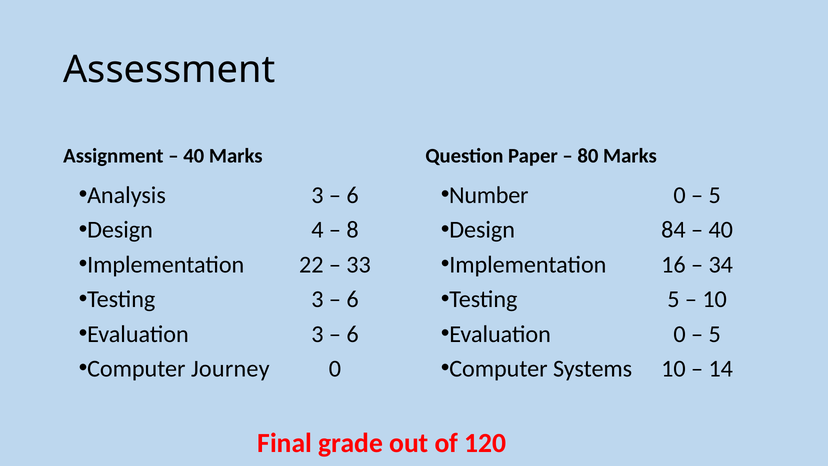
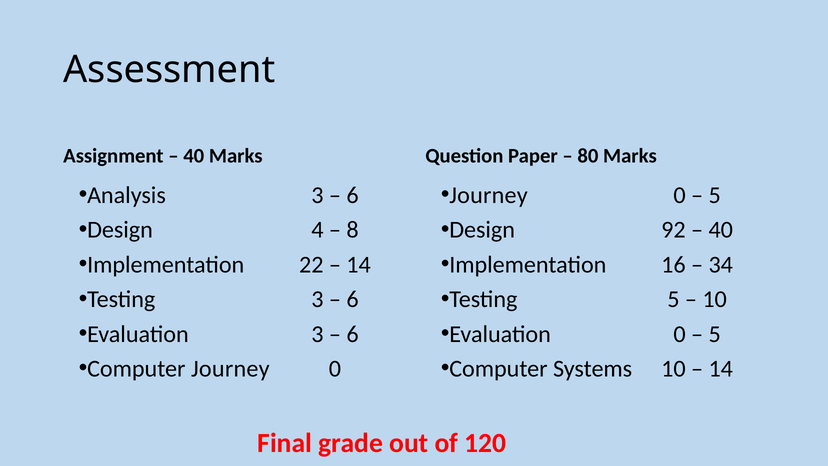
Number at (489, 195): Number -> Journey
84: 84 -> 92
33 at (359, 265): 33 -> 14
